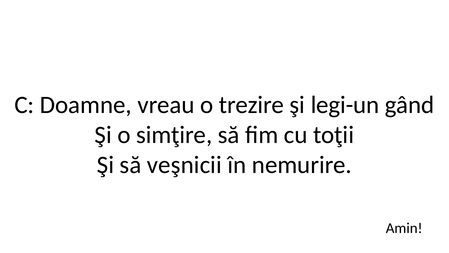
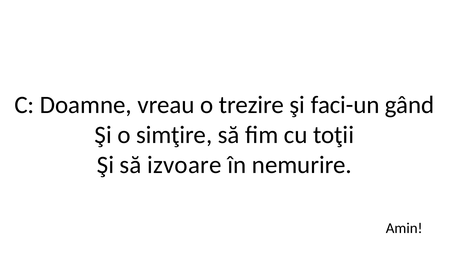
legi-un: legi-un -> faci-un
veşnicii: veşnicii -> izvoare
